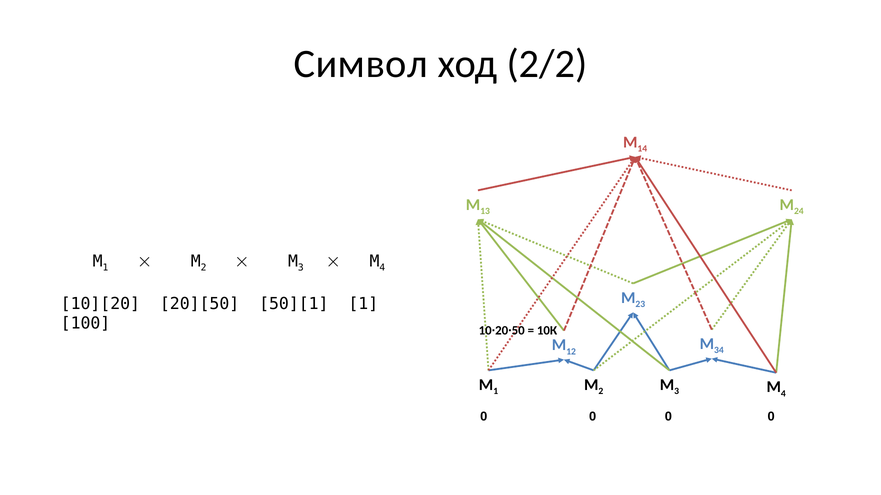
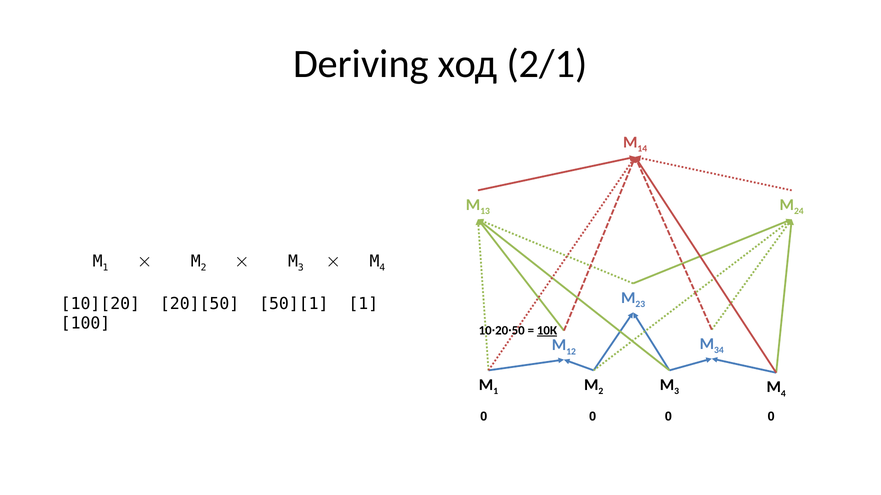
Символ: Символ -> Deriving
2/2: 2/2 -> 2/1
10К underline: none -> present
